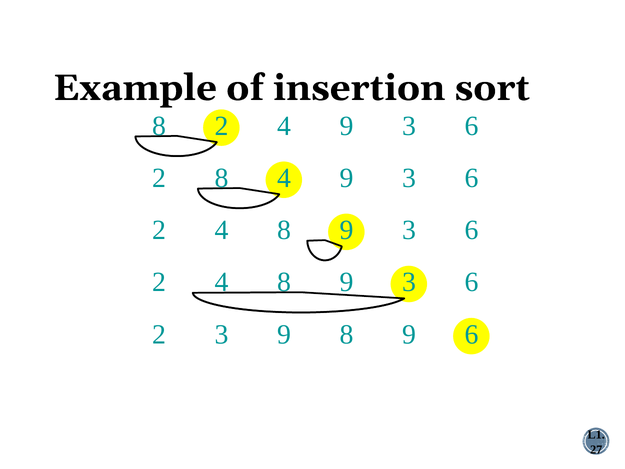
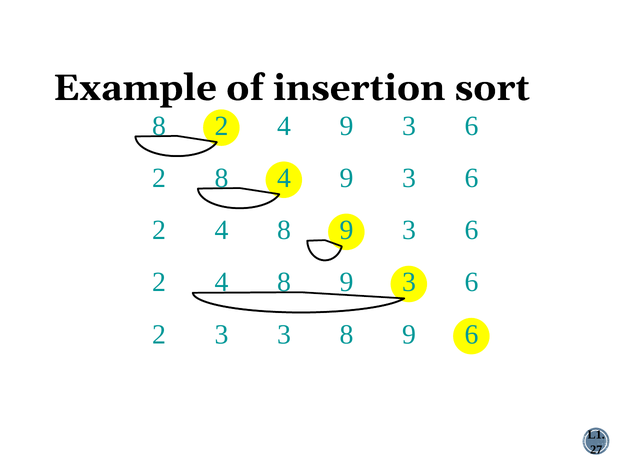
3 9: 9 -> 3
